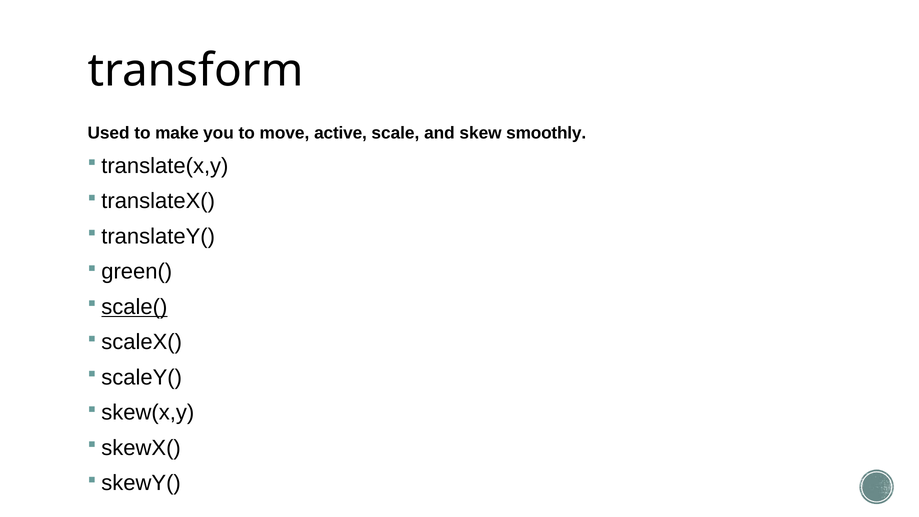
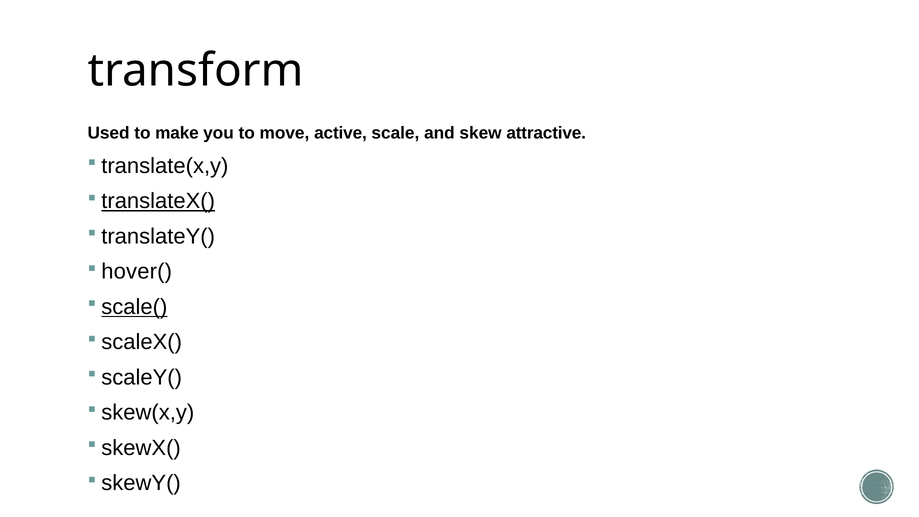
smoothly: smoothly -> attractive
translateX( underline: none -> present
green(: green( -> hover(
